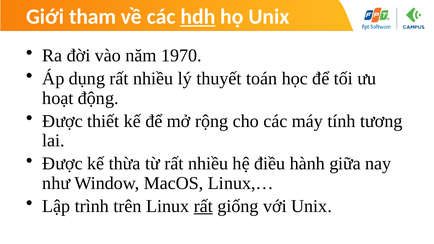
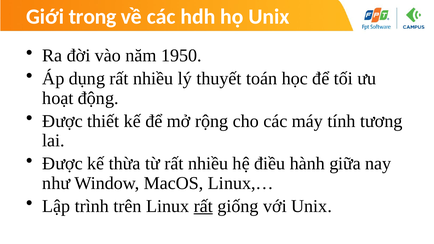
tham: tham -> trong
hdh underline: present -> none
1970: 1970 -> 1950
